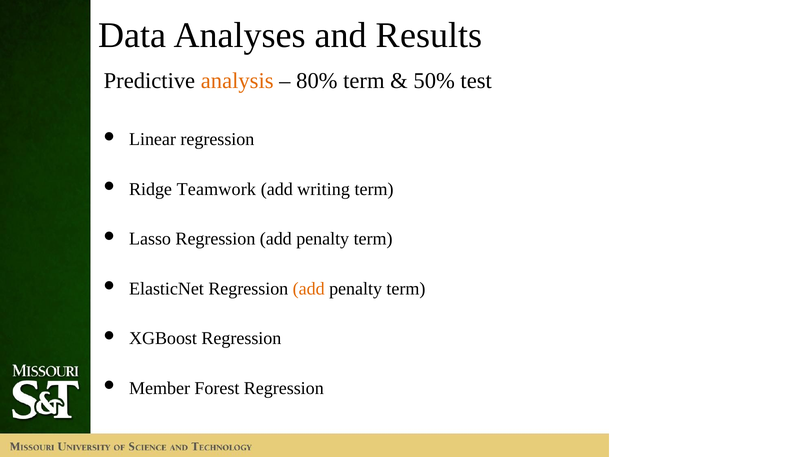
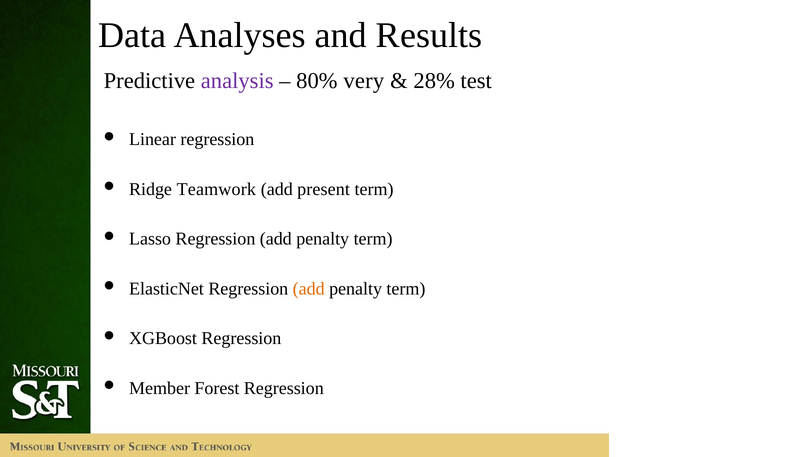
analysis colour: orange -> purple
80% term: term -> very
50%: 50% -> 28%
writing: writing -> present
